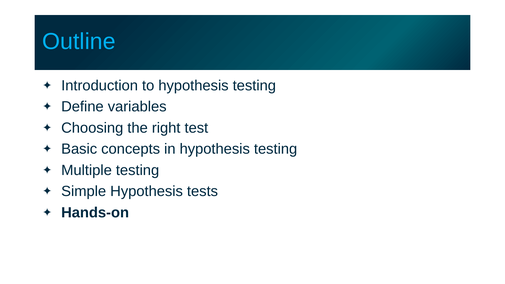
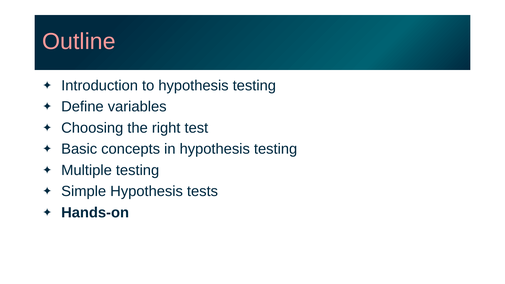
Outline colour: light blue -> pink
